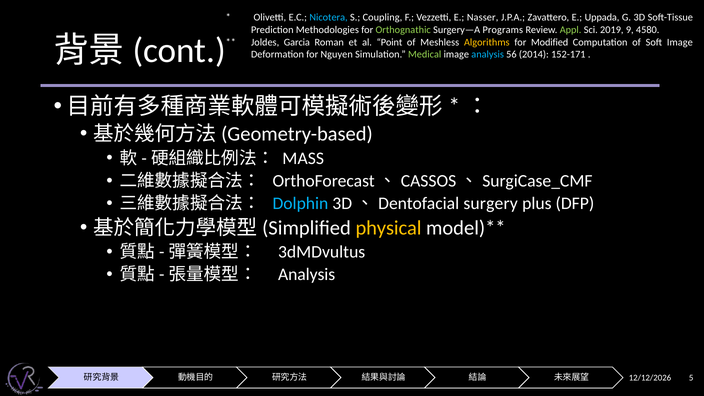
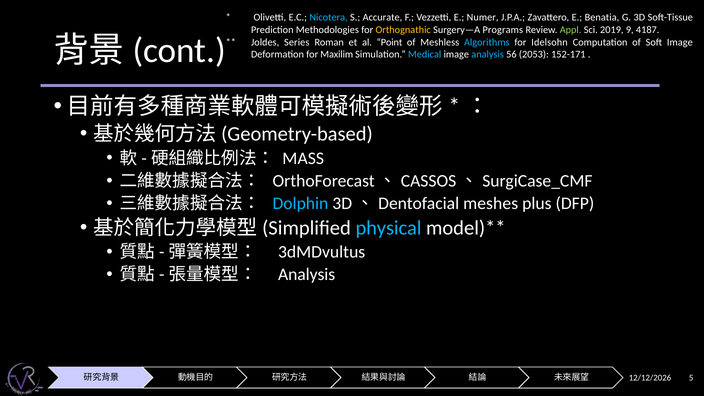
Coupling: Coupling -> Accurate
Nasser: Nasser -> Numer
Uppada: Uppada -> Benatia
Orthognathic colour: light green -> yellow
4580: 4580 -> 4187
Garcia: Garcia -> Series
Algorithms colour: yellow -> light blue
Modified: Modified -> Idelsohn
Nguyen: Nguyen -> Maxilim
Medical colour: light green -> light blue
2014: 2014 -> 2053
surgery: surgery -> meshes
physical colour: yellow -> light blue
